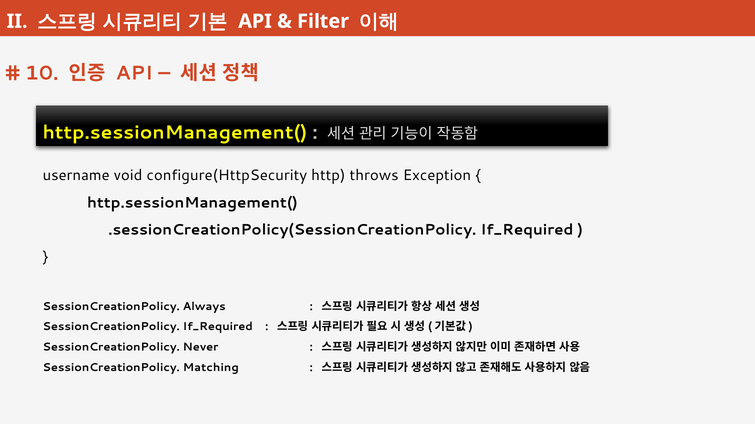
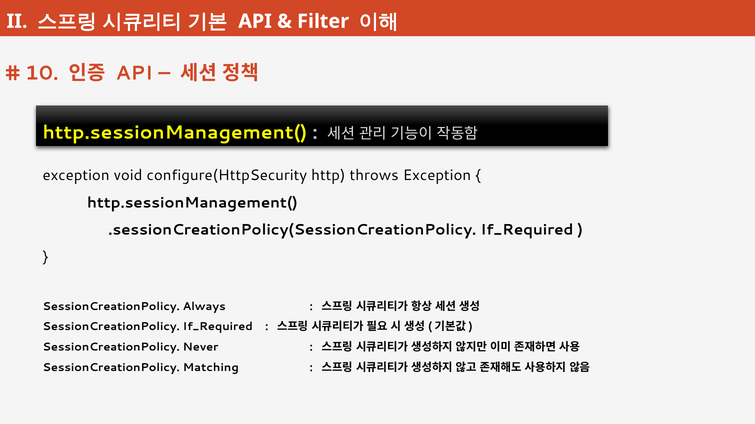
username at (76, 176): username -> exception
